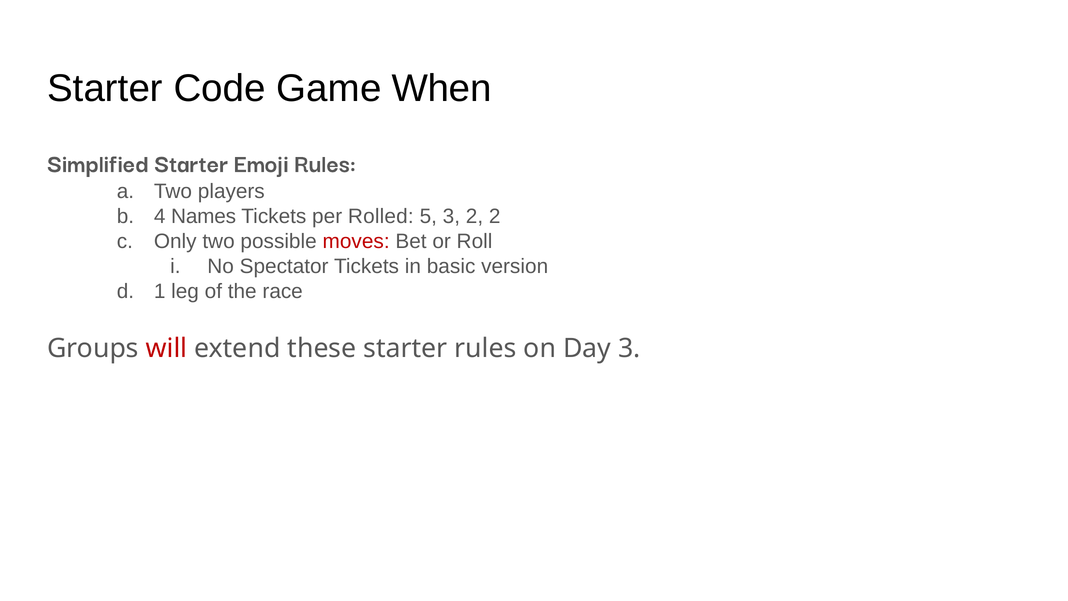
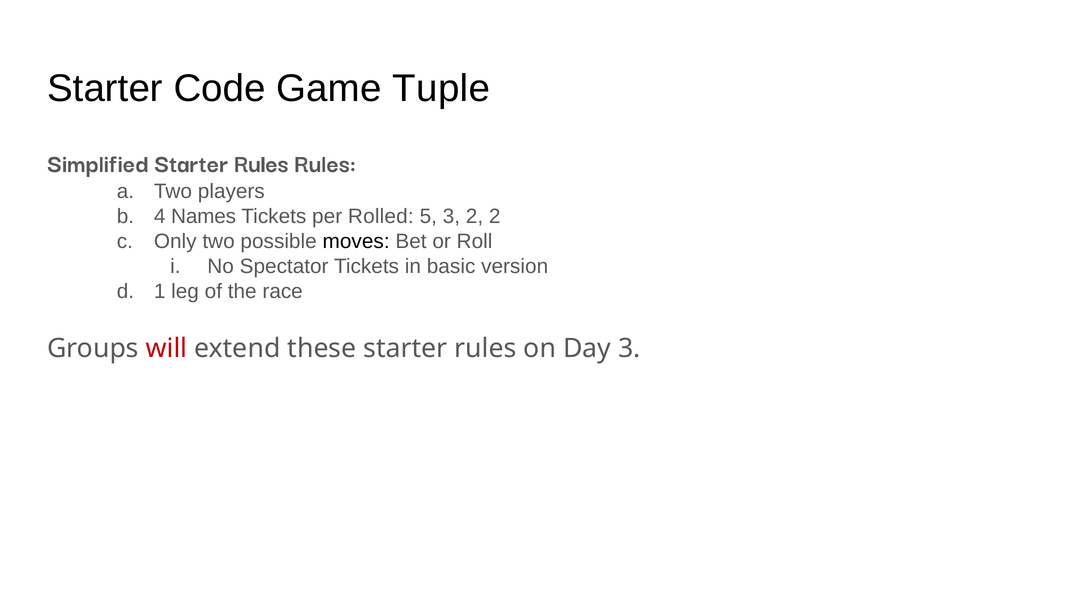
When: When -> Tuple
Simplified Starter Emoji: Emoji -> Rules
moves colour: red -> black
